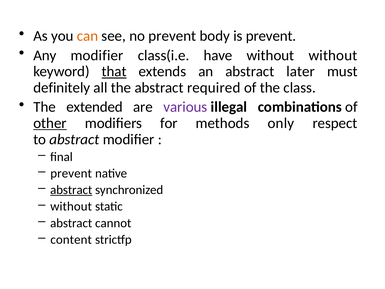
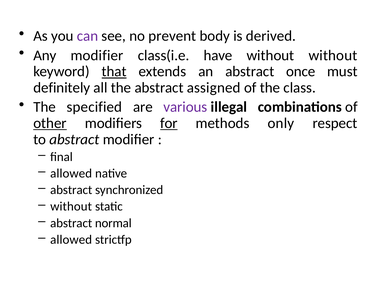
can colour: orange -> purple
is prevent: prevent -> derived
later: later -> once
required: required -> assigned
extended: extended -> specified
for underline: none -> present
prevent at (71, 173): prevent -> allowed
abstract at (71, 190) underline: present -> none
cannot: cannot -> normal
content at (71, 239): content -> allowed
